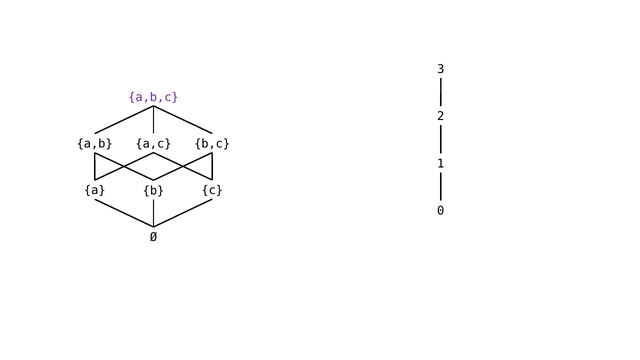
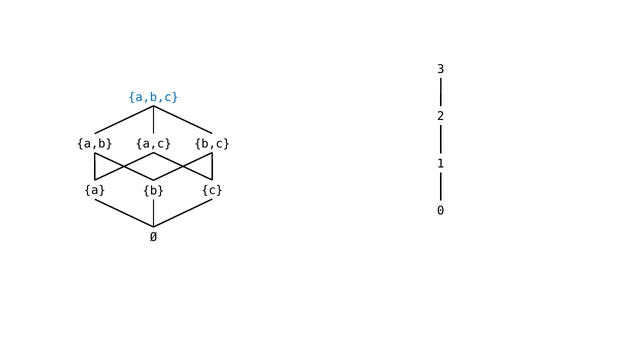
a,b,c colour: purple -> blue
